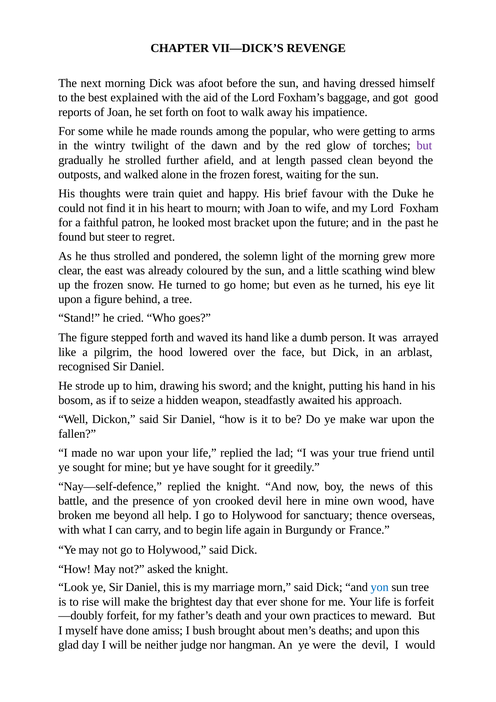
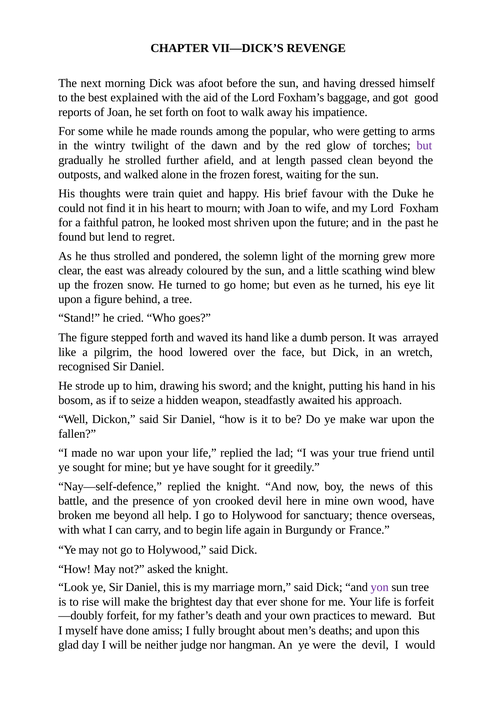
bracket: bracket -> shriven
steer: steer -> lend
arblast: arblast -> wretch
yon at (380, 587) colour: blue -> purple
bush: bush -> fully
